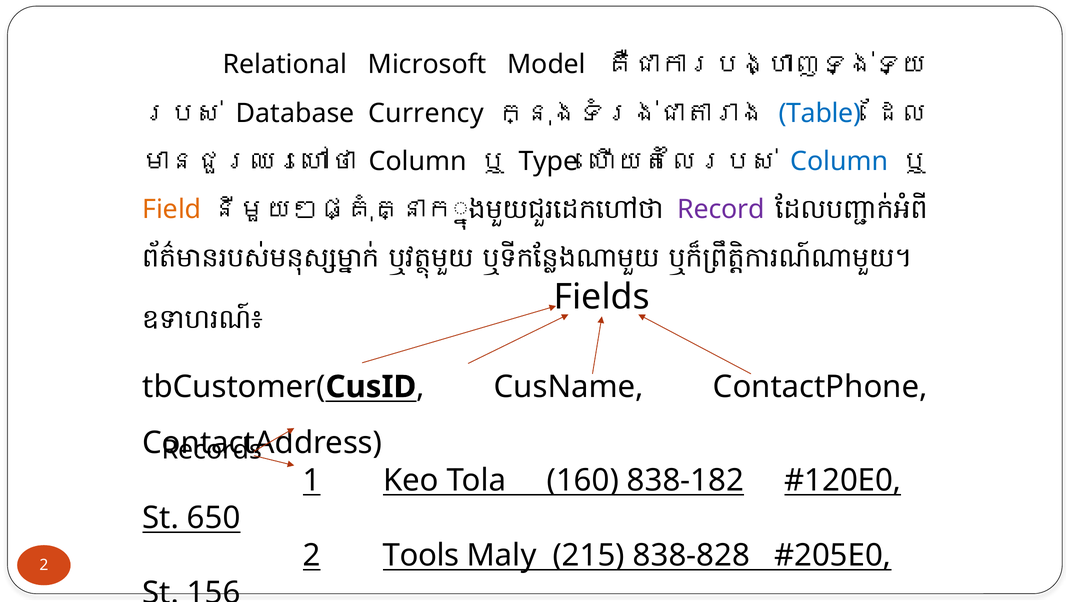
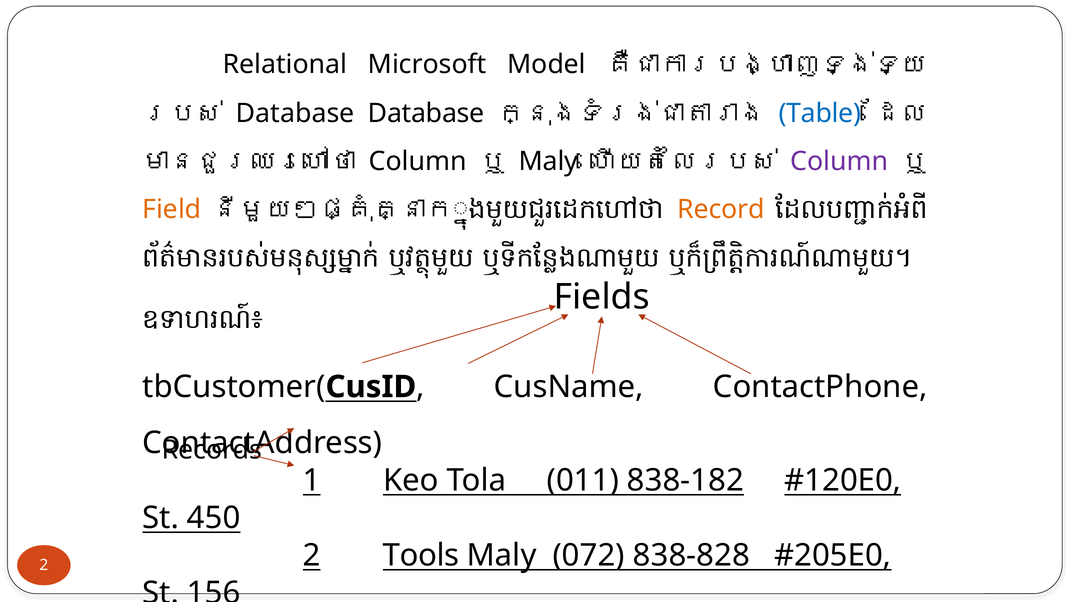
Database Currency: Currency -> Database
Type at (548, 161): Type -> Maly
Column at (839, 161) colour: blue -> purple
Record colour: purple -> orange
160: 160 -> 011
650: 650 -> 450
215: 215 -> 072
